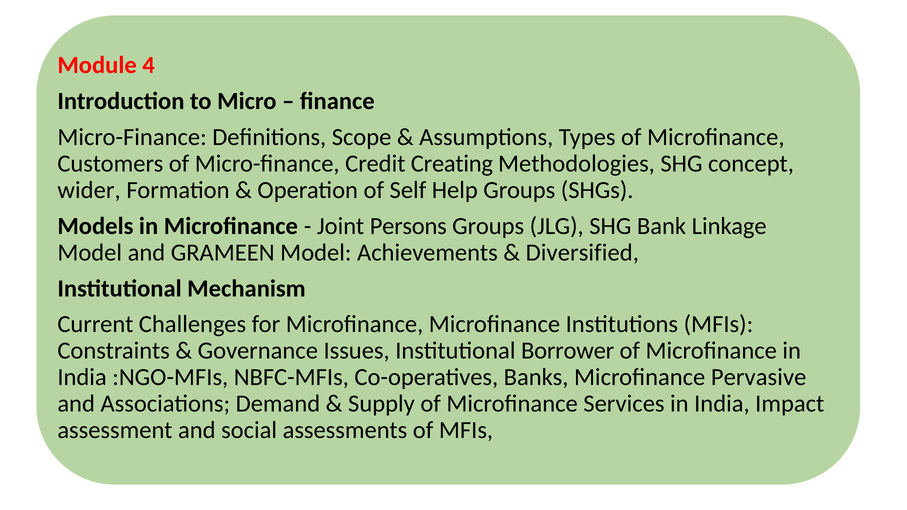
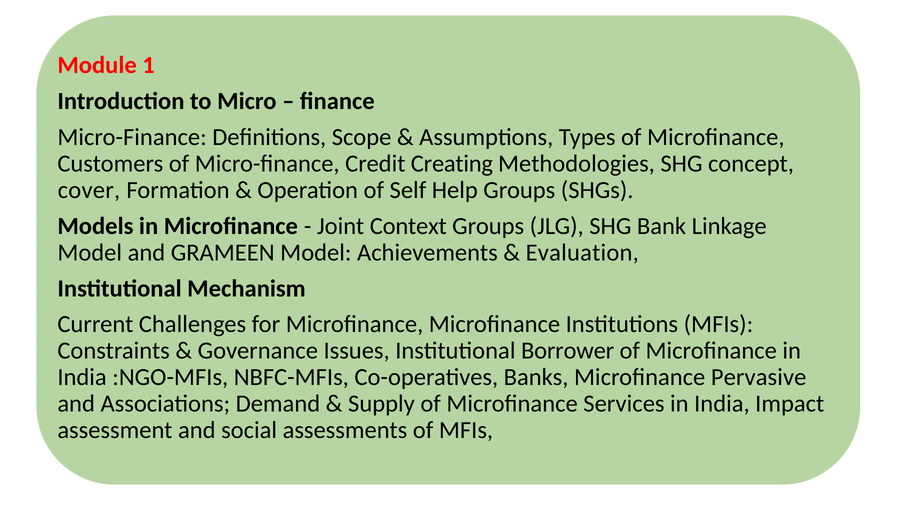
4: 4 -> 1
wider: wider -> cover
Persons: Persons -> Context
Diversified: Diversified -> Evaluation
